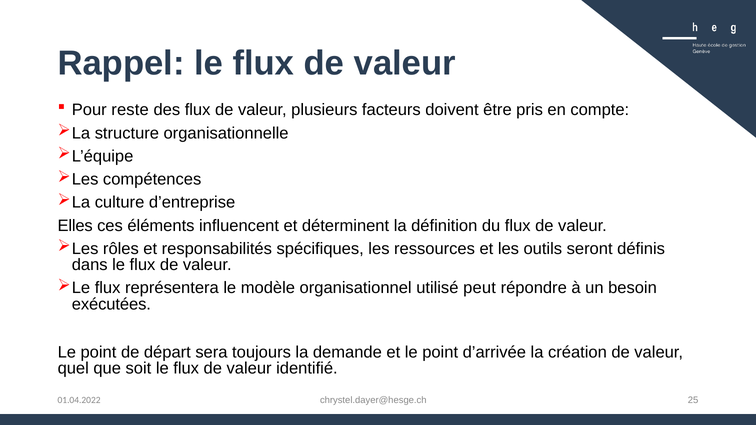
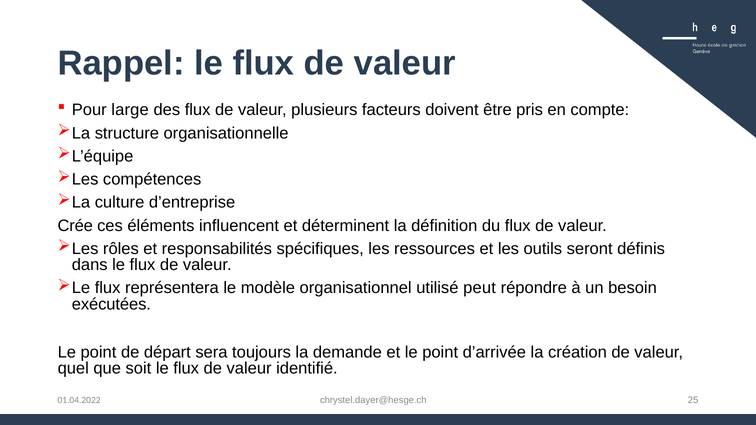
reste: reste -> large
Elles: Elles -> Crée
